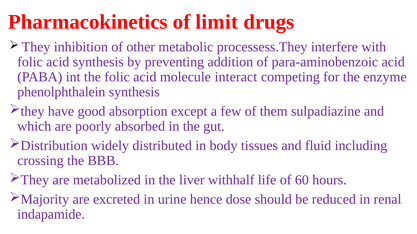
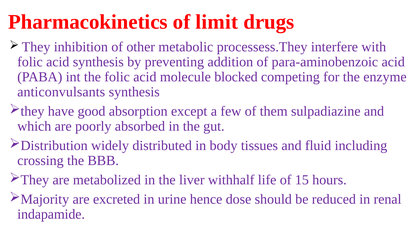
interact: interact -> blocked
phenolphthalein: phenolphthalein -> anticonvulsants
60: 60 -> 15
